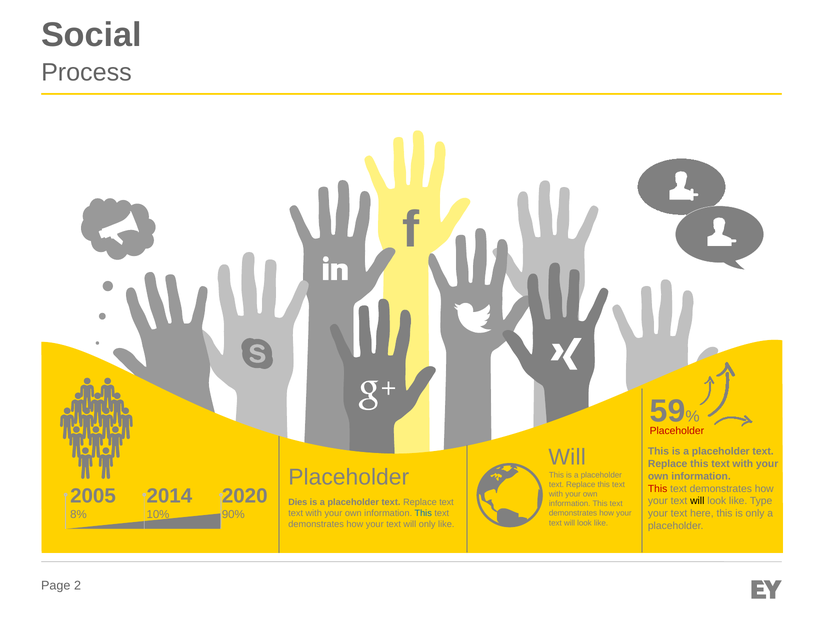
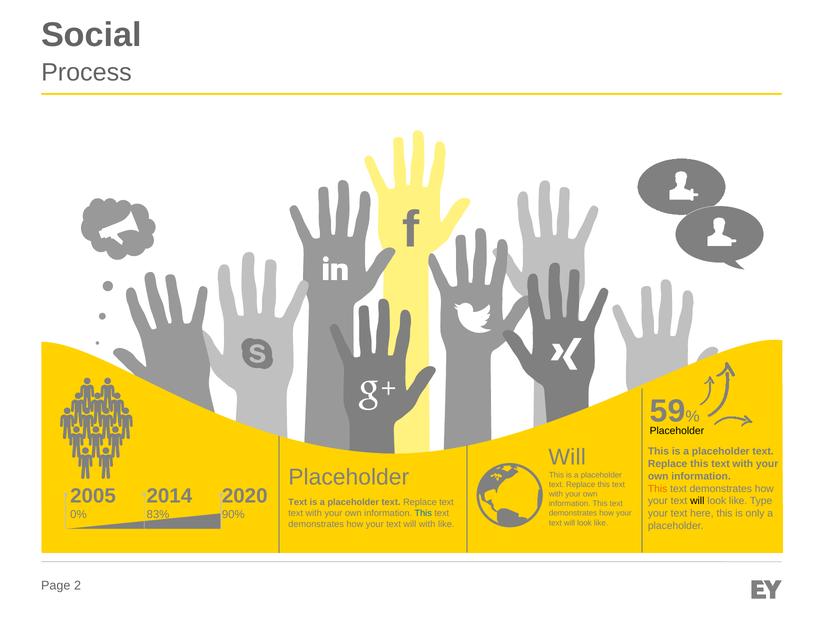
Placeholder at (677, 431) colour: red -> black
This at (658, 489) colour: red -> orange
Dies at (298, 503): Dies -> Text
8%: 8% -> 0%
10%: 10% -> 83%
will only: only -> with
